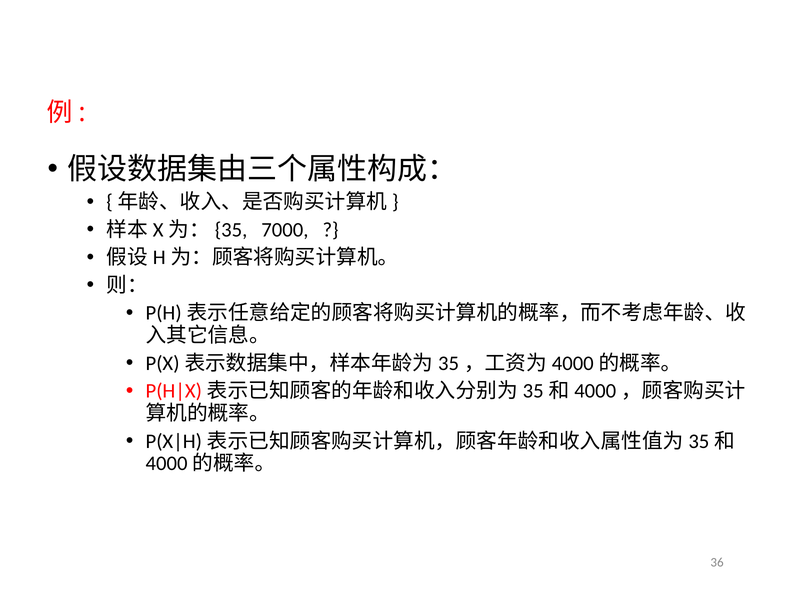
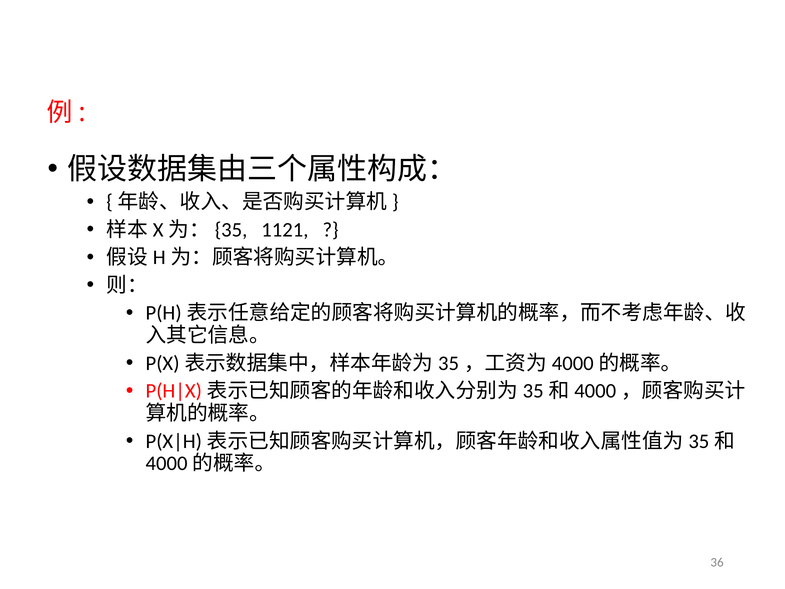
7000: 7000 -> 1121
